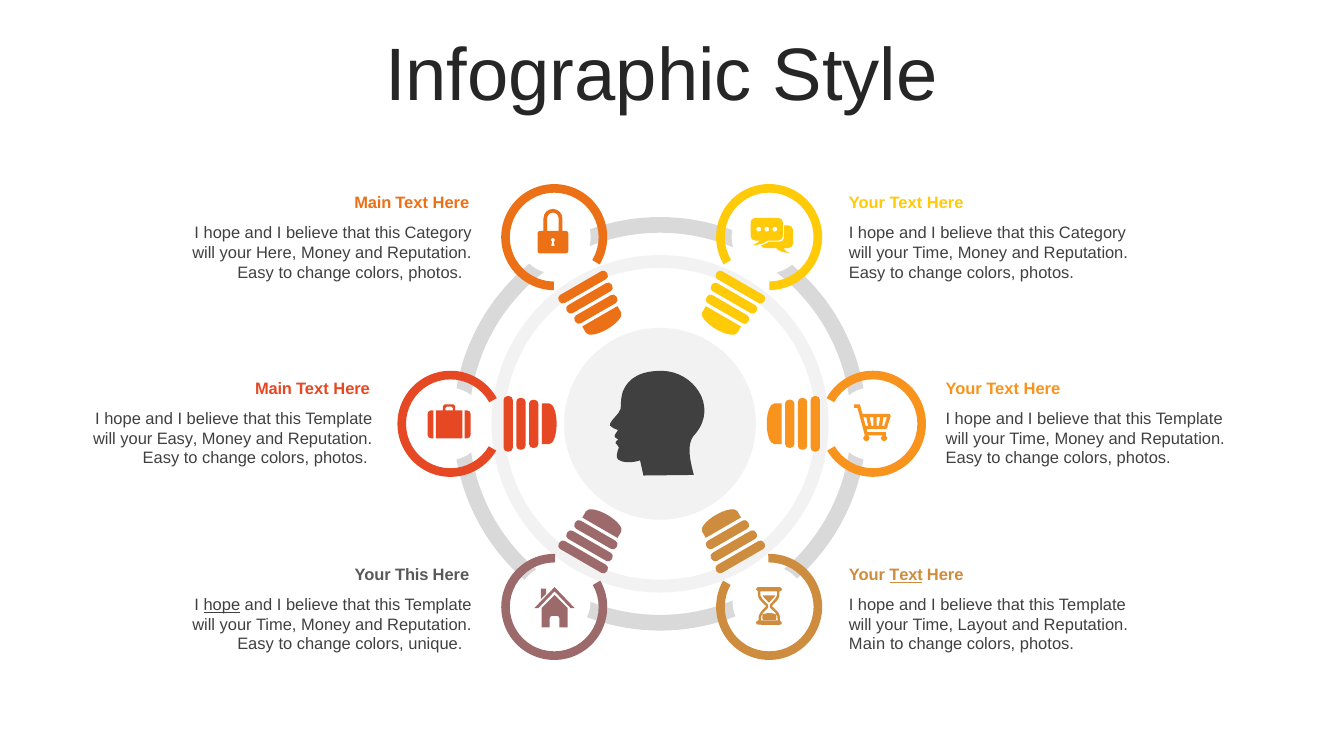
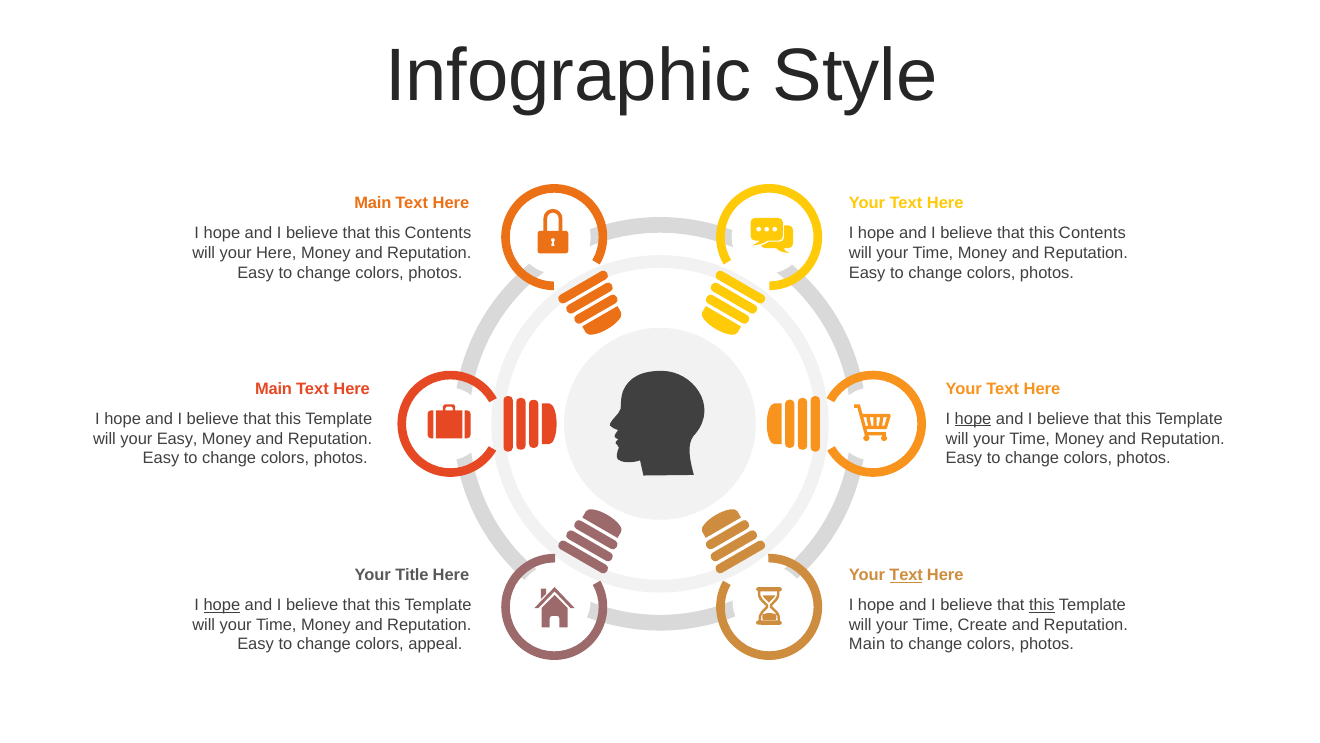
Category at (438, 233): Category -> Contents
Category at (1092, 233): Category -> Contents
hope at (973, 418) underline: none -> present
Your This: This -> Title
this at (1042, 604) underline: none -> present
Layout: Layout -> Create
unique: unique -> appeal
